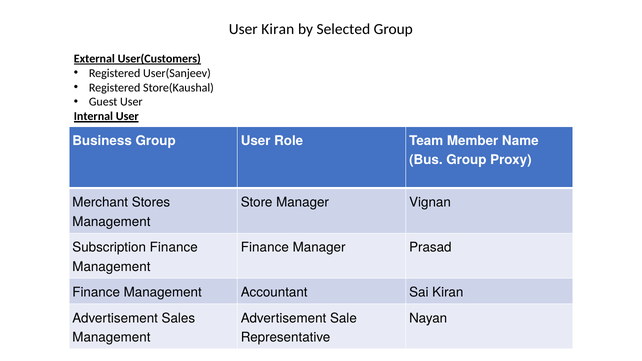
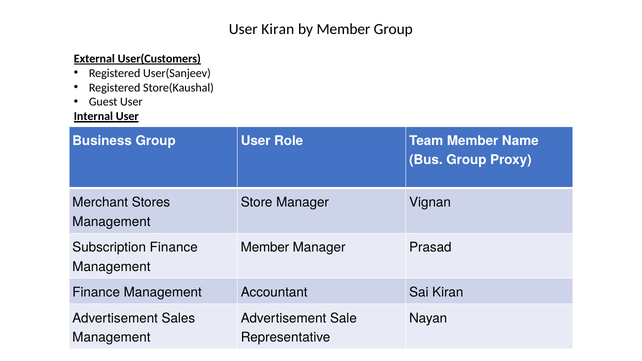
by Selected: Selected -> Member
Finance at (265, 248): Finance -> Member
